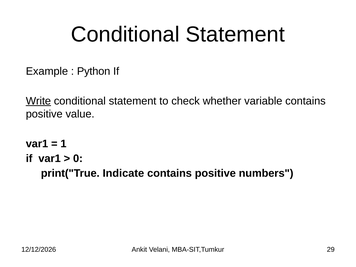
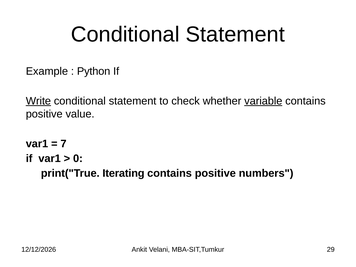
variable underline: none -> present
1: 1 -> 7
Indicate: Indicate -> Iterating
